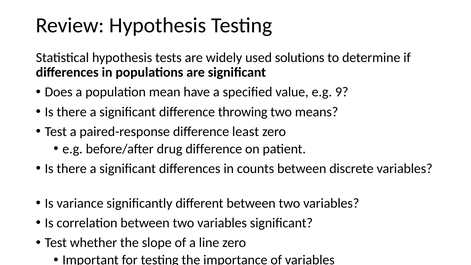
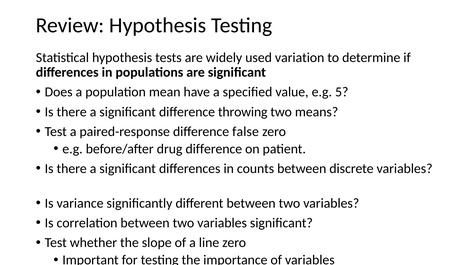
solutions: solutions -> variation
9: 9 -> 5
least: least -> false
